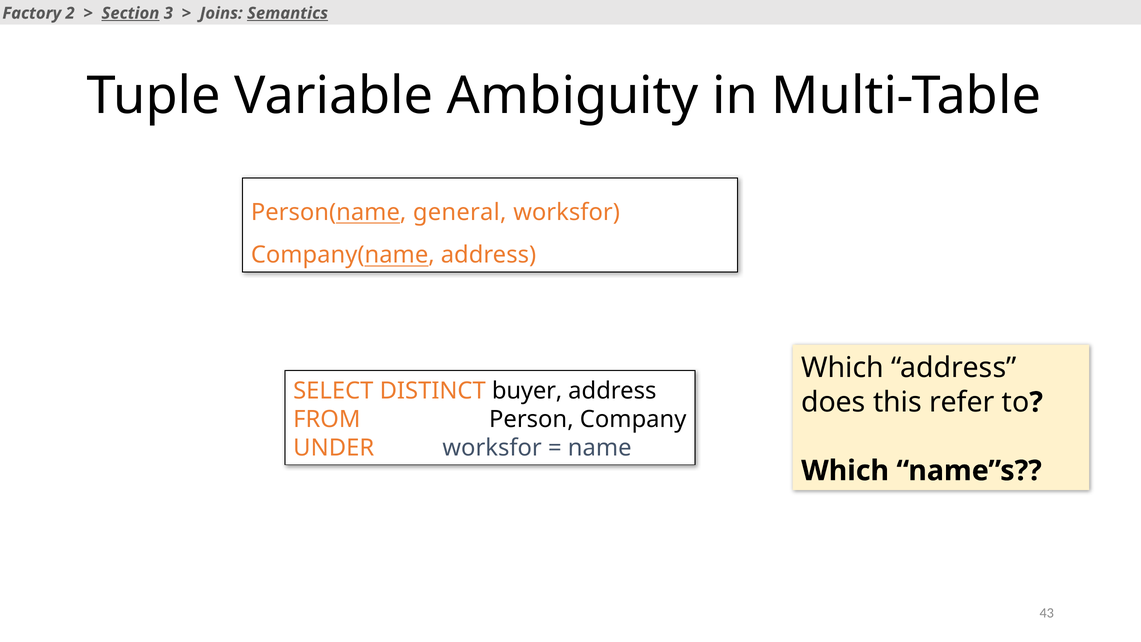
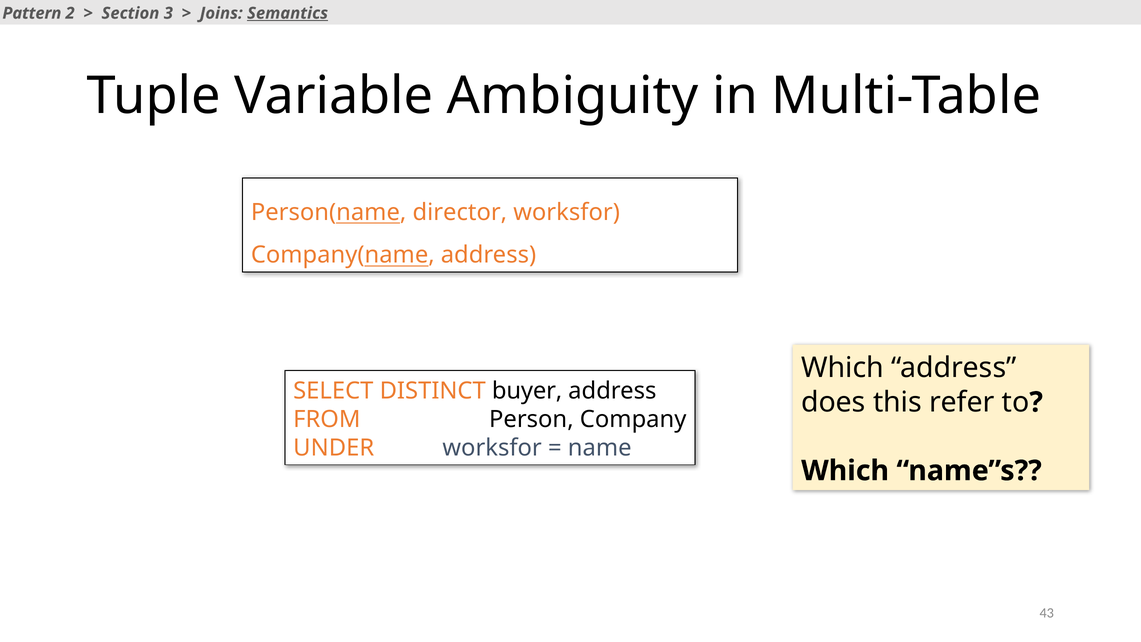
Factory: Factory -> Pattern
Section underline: present -> none
general: general -> director
